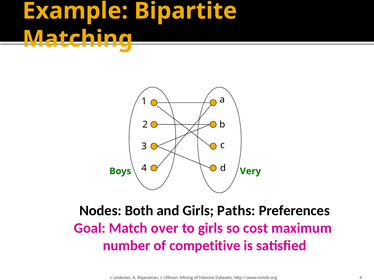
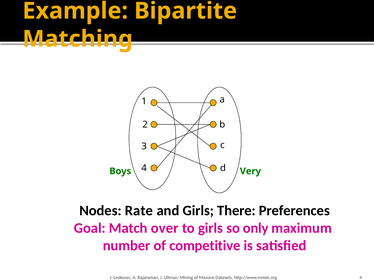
Both: Both -> Rate
Paths: Paths -> There
cost: cost -> only
